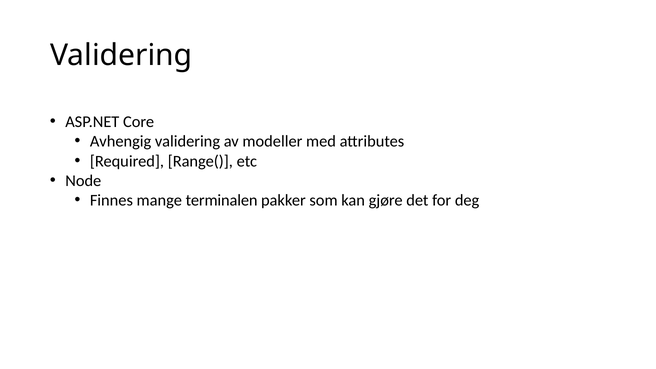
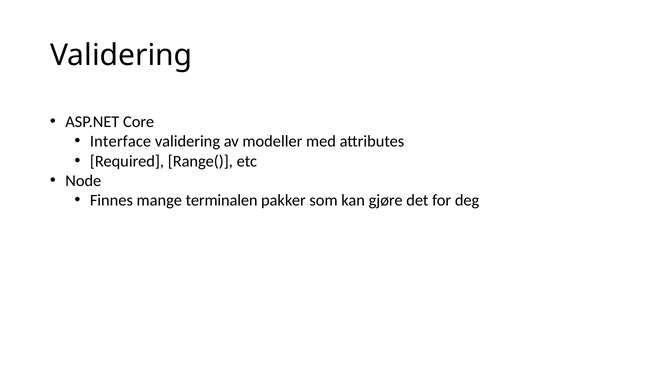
Avhengig: Avhengig -> Interface
